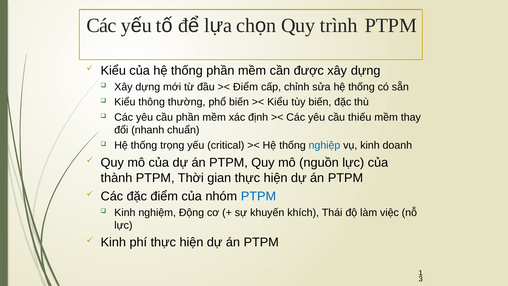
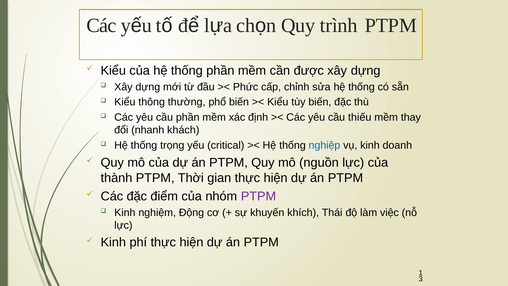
Điểm at (246, 87): Điểm -> Phức
chuẩn: chuẩn -> khách
PTPM at (258, 196) colour: blue -> purple
